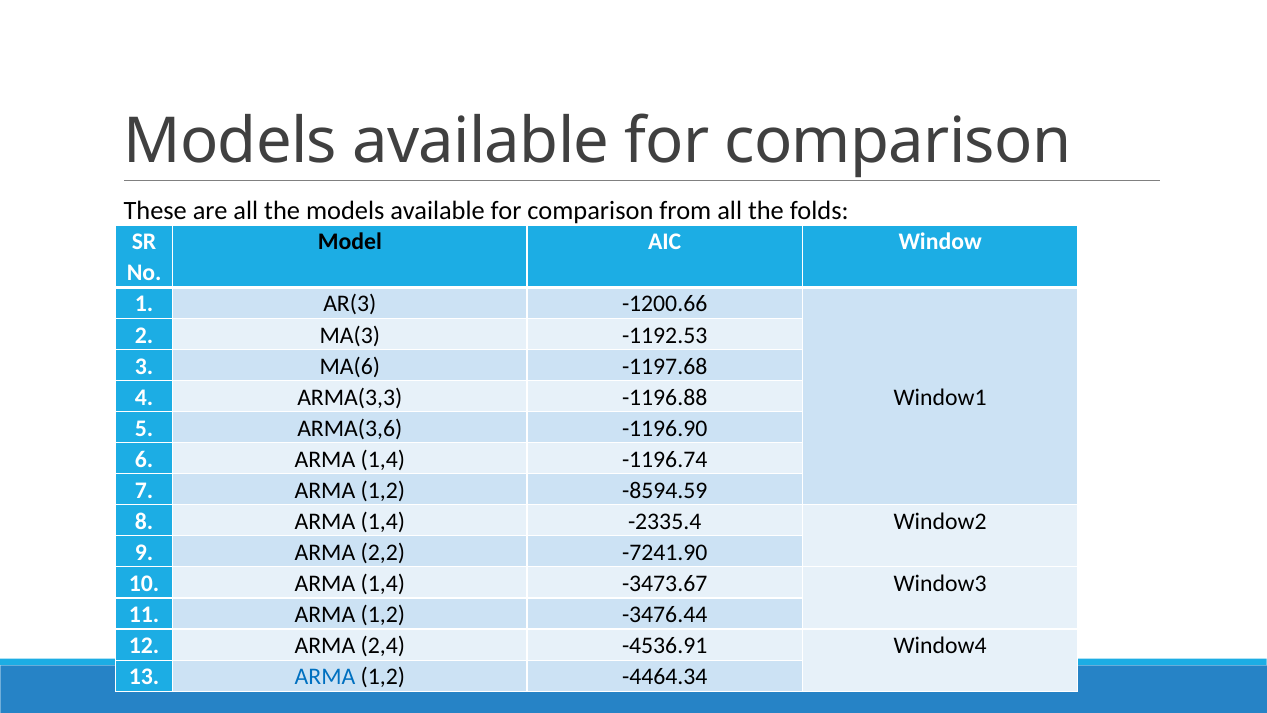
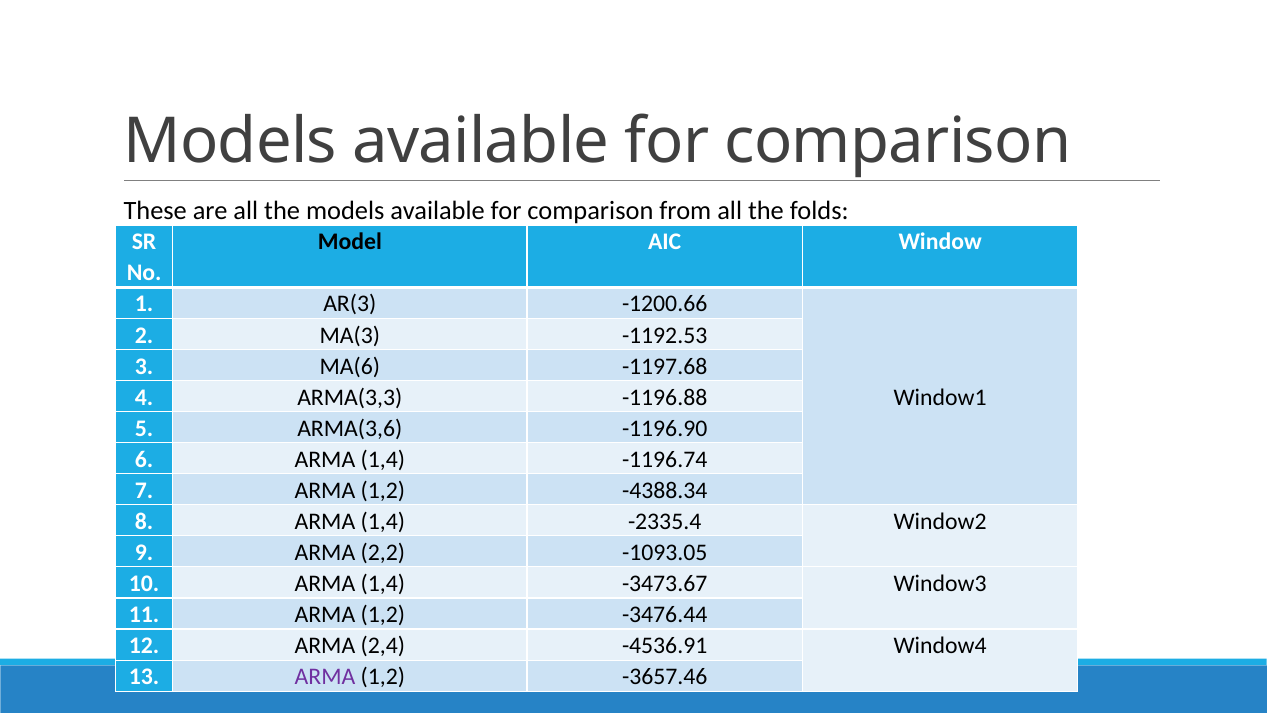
-8594.59: -8594.59 -> -4388.34
-7241.90: -7241.90 -> -1093.05
ARMA at (325, 677) colour: blue -> purple
-4464.34: -4464.34 -> -3657.46
